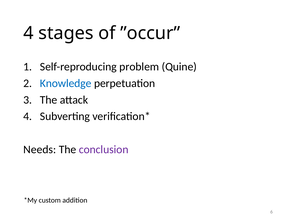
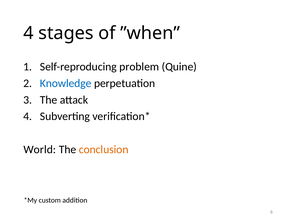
”occur: ”occur -> ”when
Needs: Needs -> World
conclusion colour: purple -> orange
